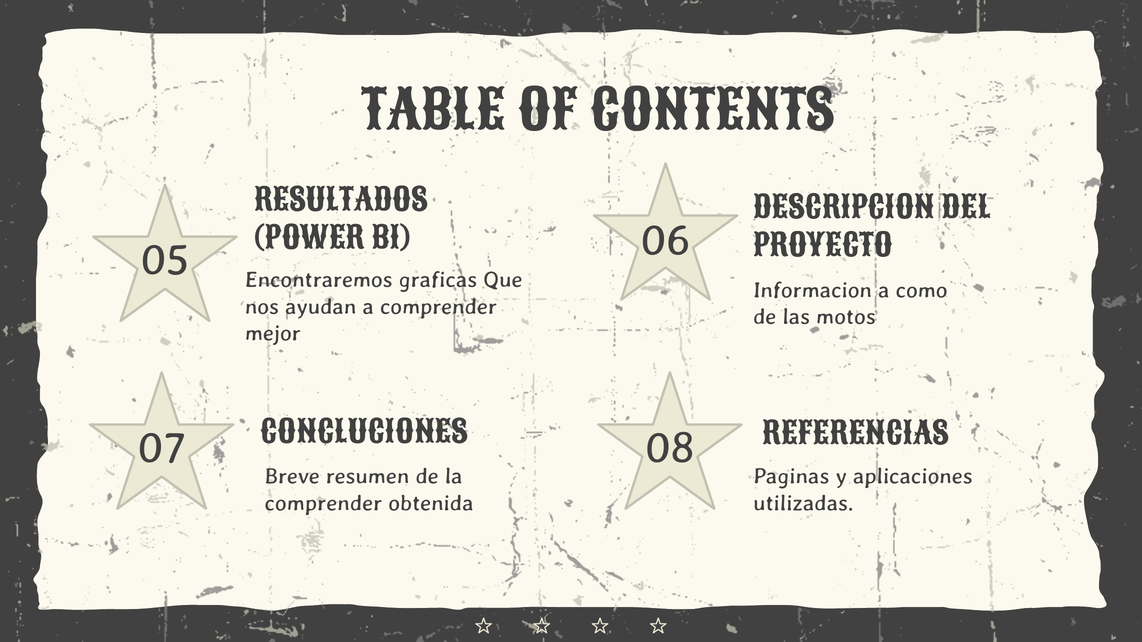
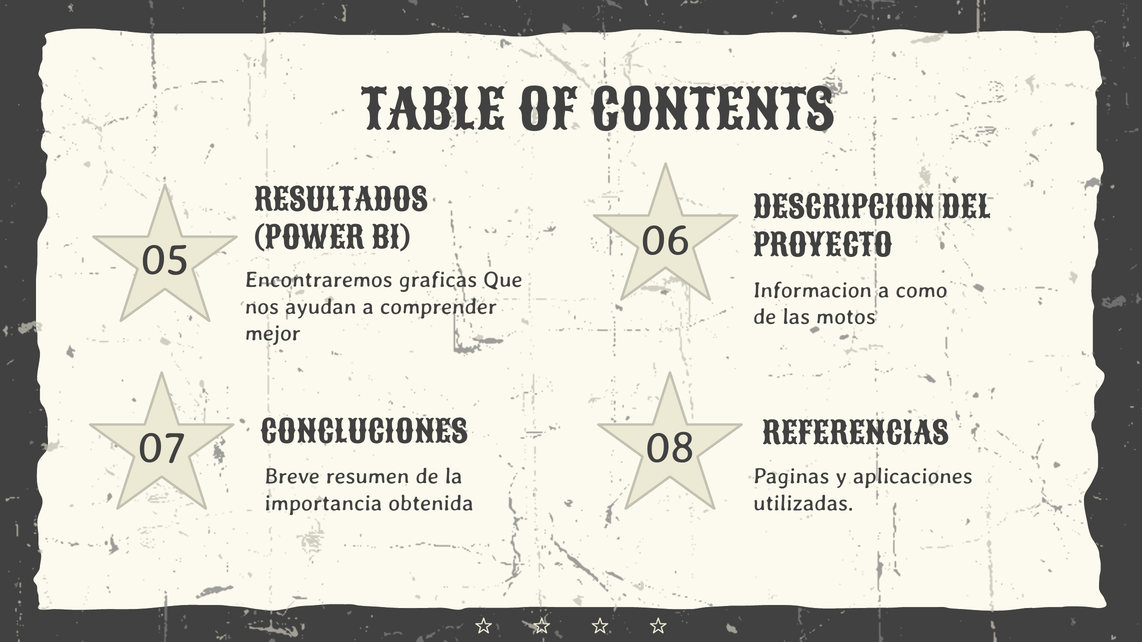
comprender at (323, 504): comprender -> importancia
